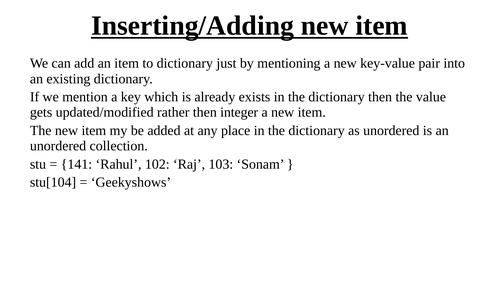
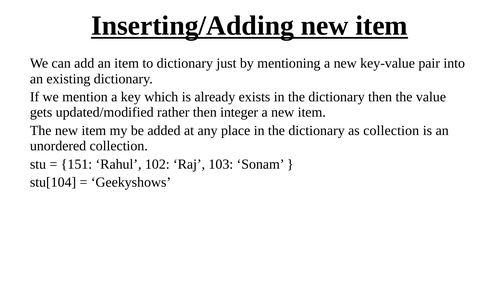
as unordered: unordered -> collection
141: 141 -> 151
